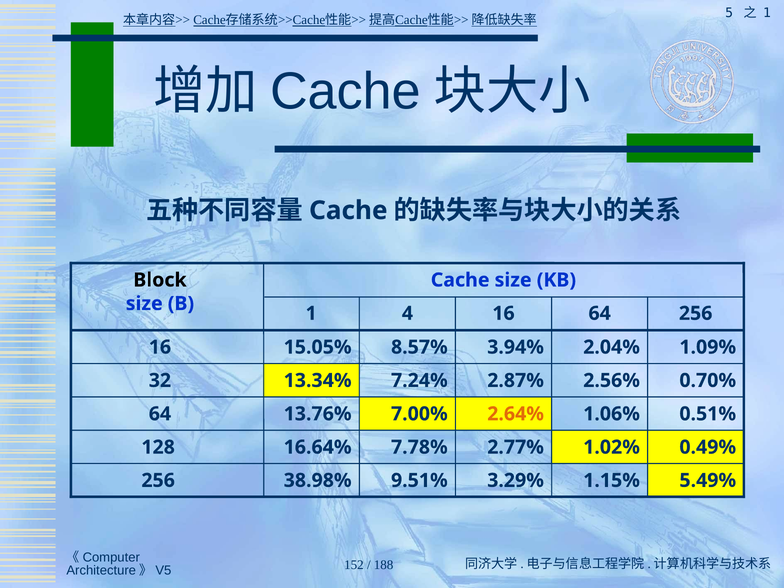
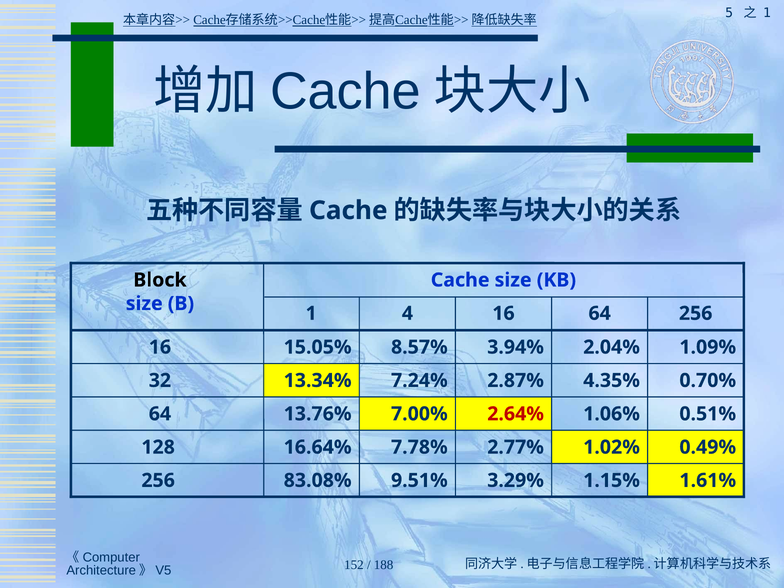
2.56%: 2.56% -> 4.35%
2.64% colour: orange -> red
38.98%: 38.98% -> 83.08%
5.49%: 5.49% -> 1.61%
